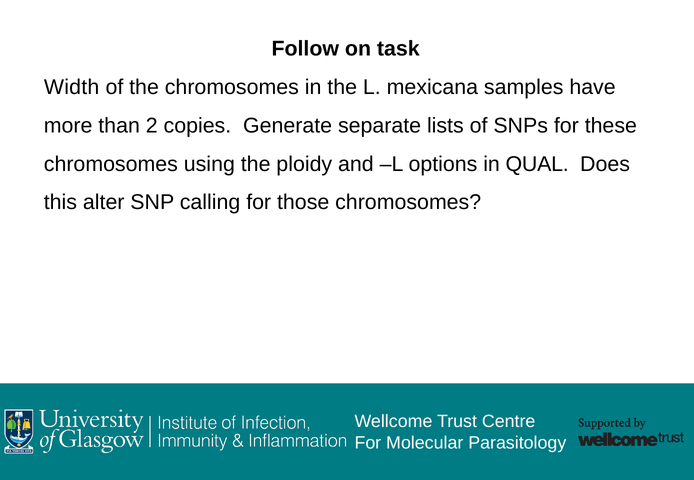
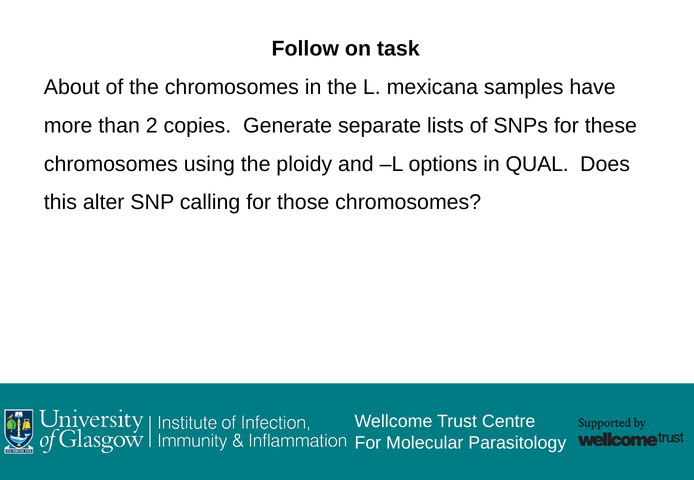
Width: Width -> About
